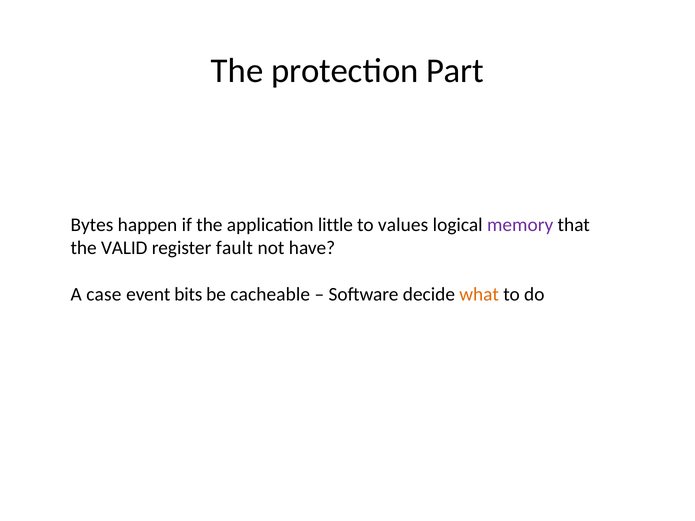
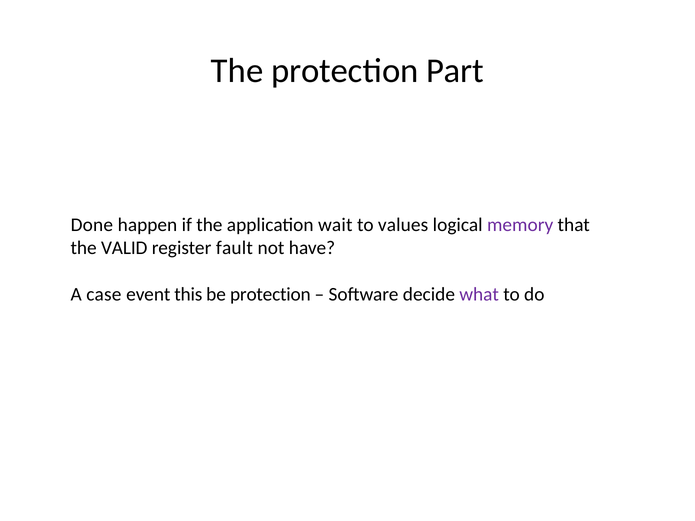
Bytes: Bytes -> Done
little: little -> wait
bits: bits -> this
be cacheable: cacheable -> protection
what colour: orange -> purple
